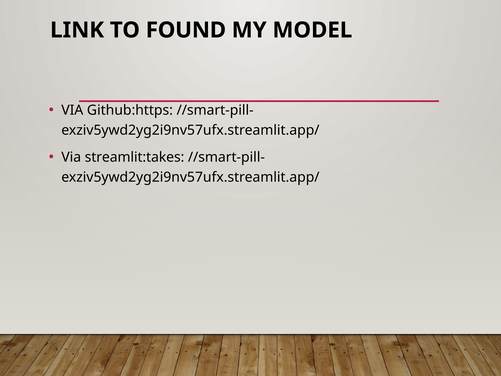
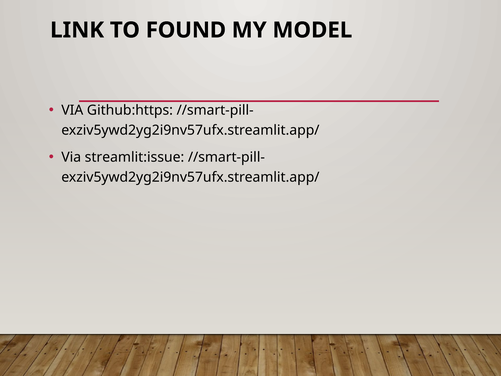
streamlit:takes: streamlit:takes -> streamlit:issue
